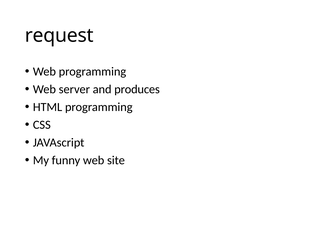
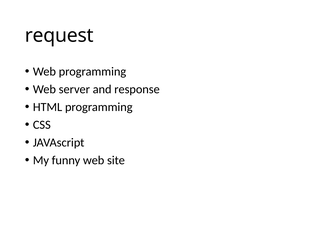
produces: produces -> response
